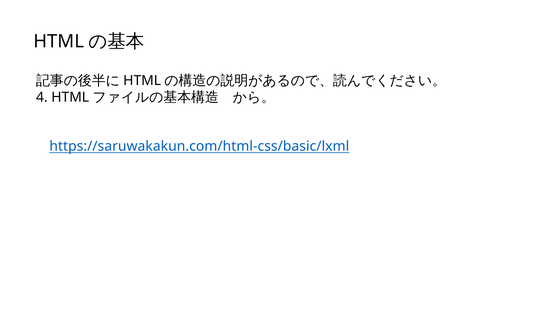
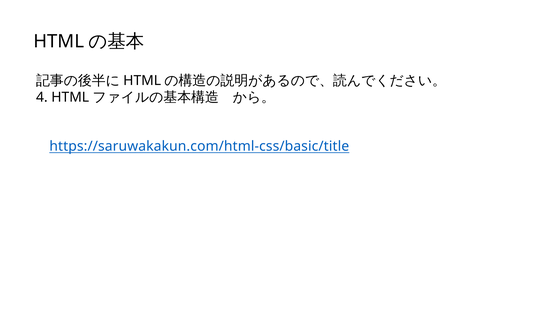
https://saruwakakun.com/html-css/basic/lxml: https://saruwakakun.com/html-css/basic/lxml -> https://saruwakakun.com/html-css/basic/title
